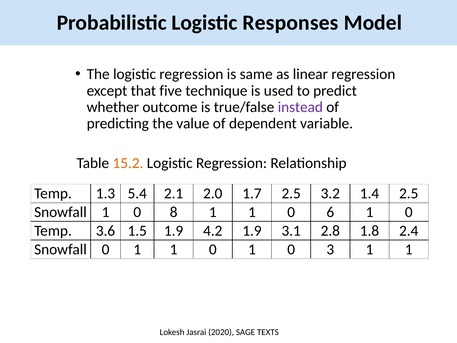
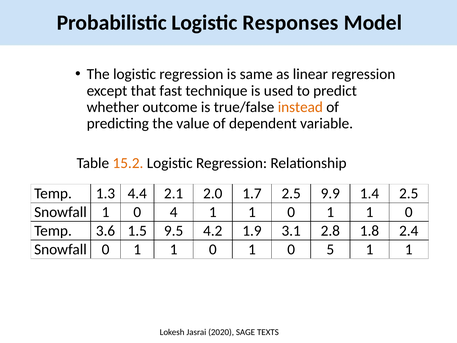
five: five -> fast
instead colour: purple -> orange
5.4: 5.4 -> 4.4
3.2: 3.2 -> 9.9
8: 8 -> 4
6 at (330, 212): 6 -> 1
1.5 1.9: 1.9 -> 9.5
3: 3 -> 5
